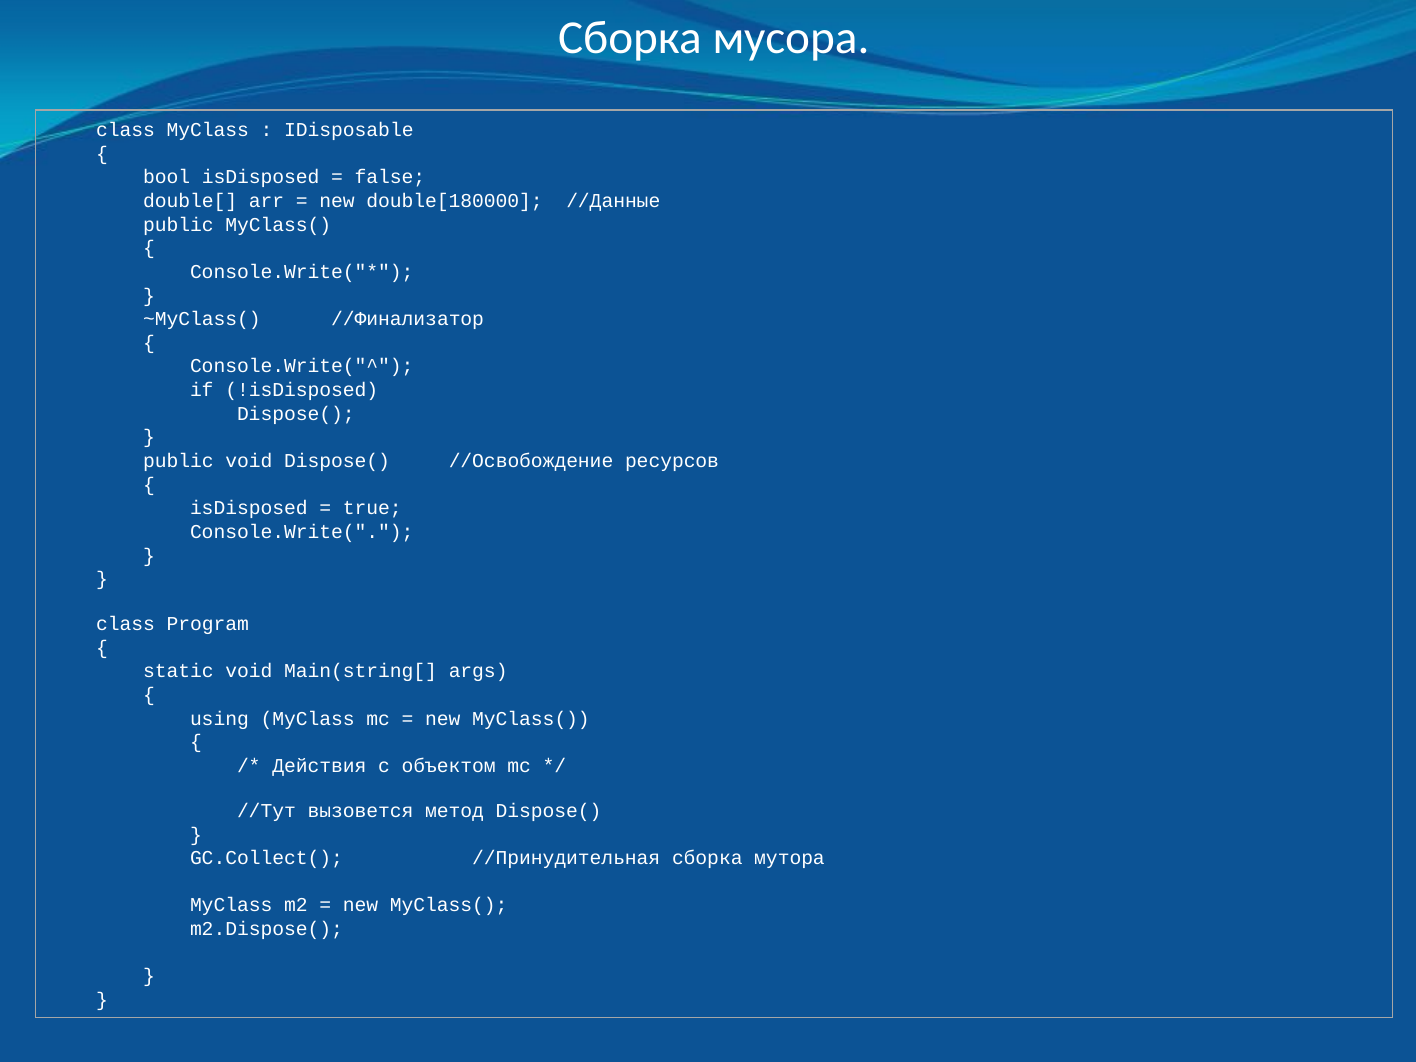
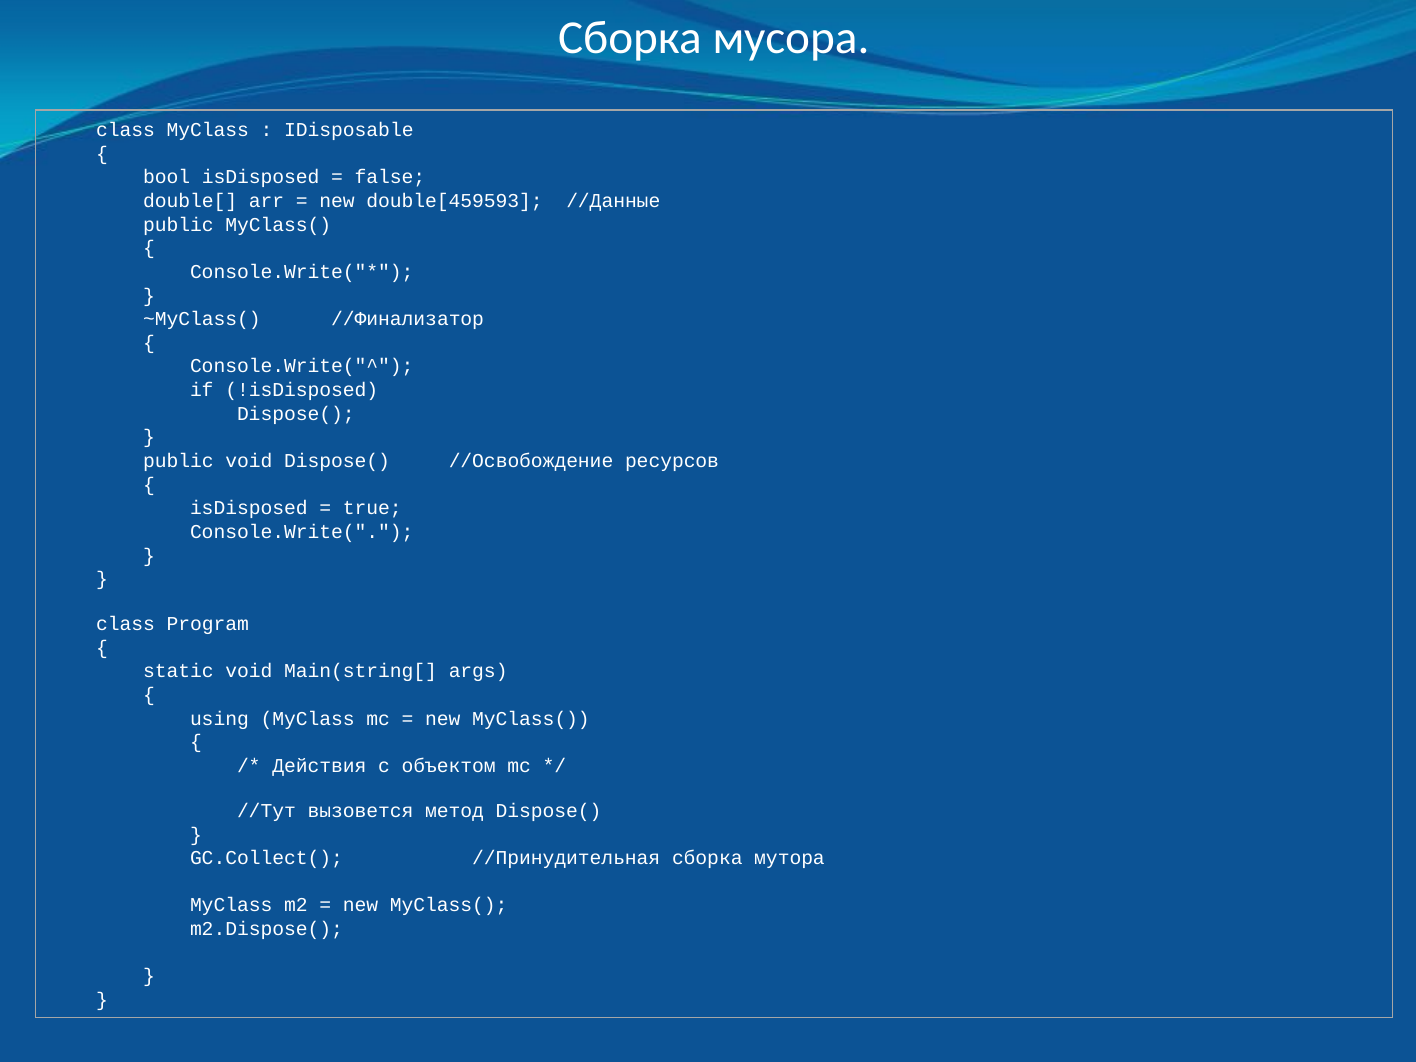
double[180000: double[180000 -> double[459593
